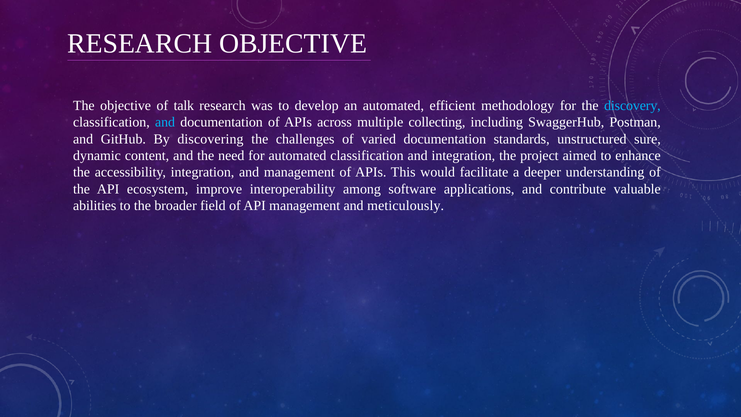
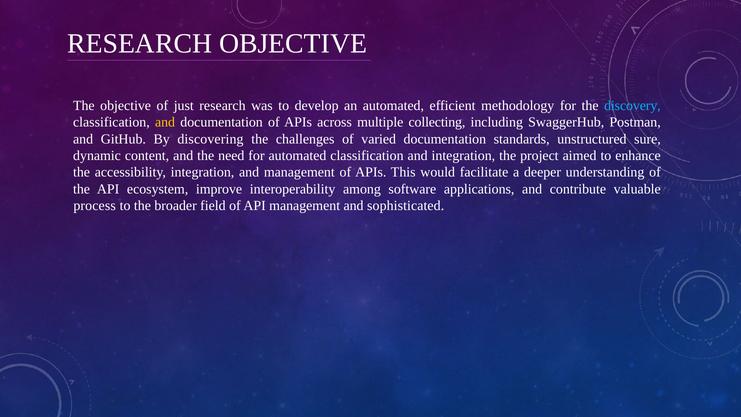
talk: talk -> just
and at (165, 122) colour: light blue -> yellow
abilities: abilities -> process
meticulously: meticulously -> sophisticated
